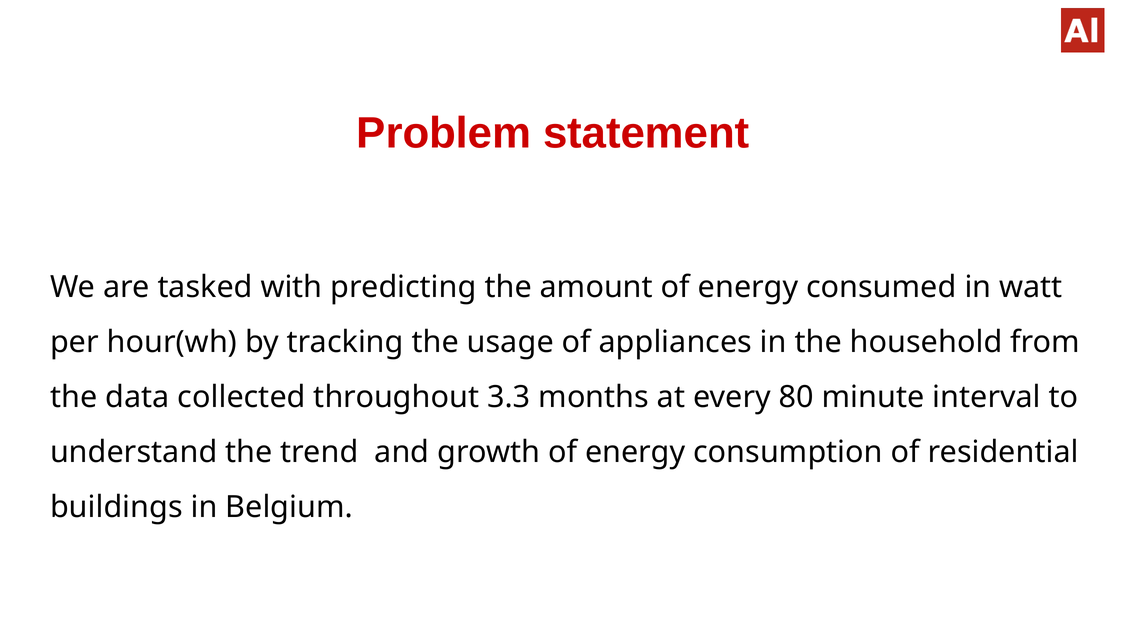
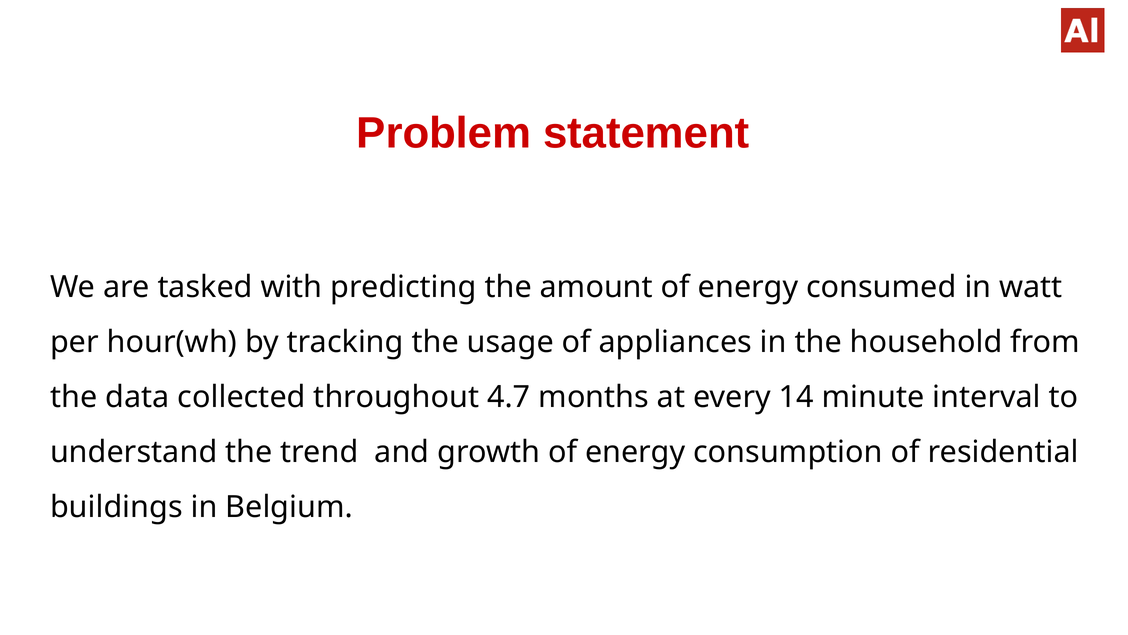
3.3: 3.3 -> 4.7
80: 80 -> 14
